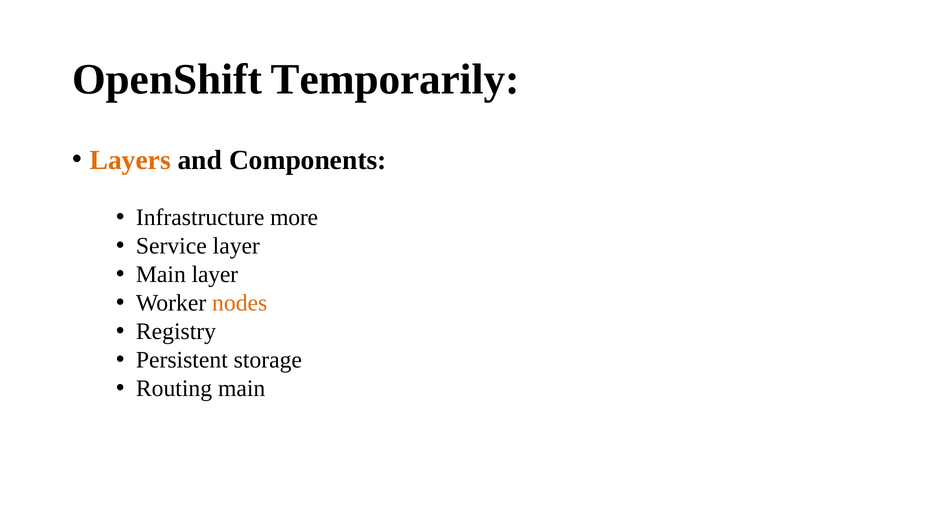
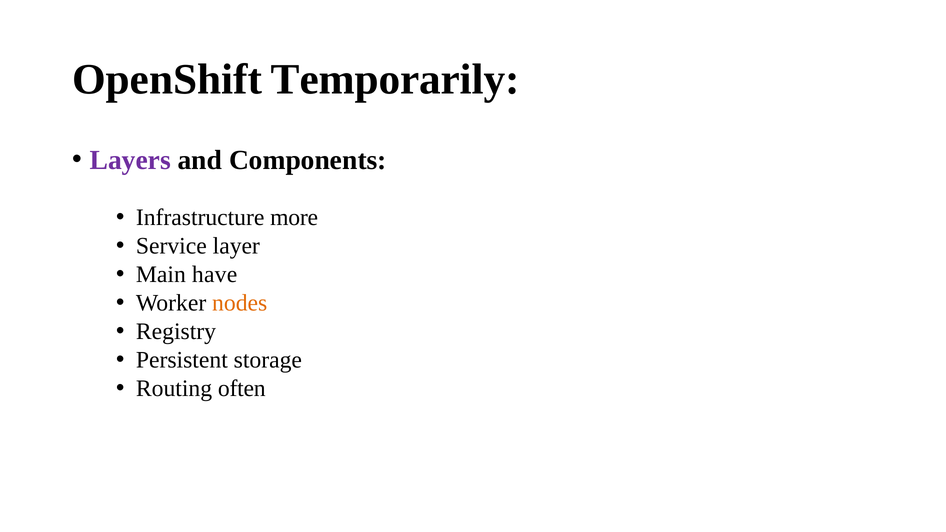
Layers colour: orange -> purple
Main layer: layer -> have
Routing main: main -> often
